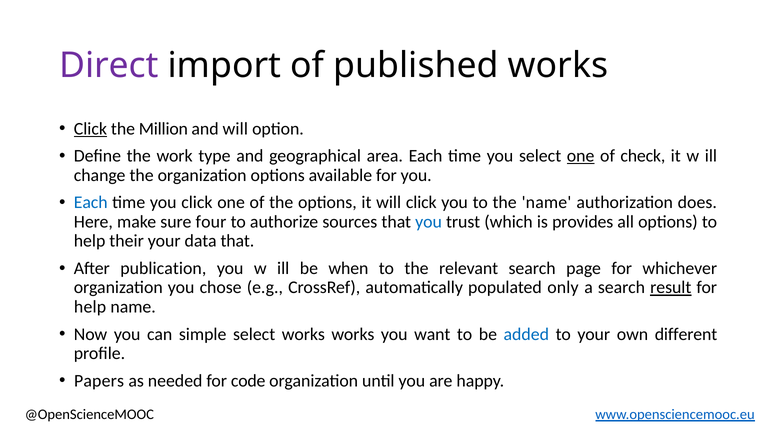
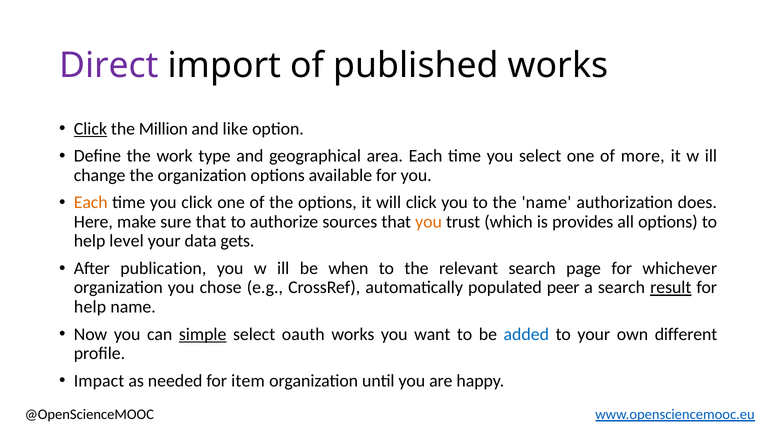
and will: will -> like
one at (581, 156) underline: present -> none
check: check -> more
Each at (91, 203) colour: blue -> orange
sure four: four -> that
you at (429, 222) colour: blue -> orange
their: their -> level
data that: that -> gets
only: only -> peer
simple underline: none -> present
select works: works -> oauth
Papers: Papers -> Impact
code: code -> item
